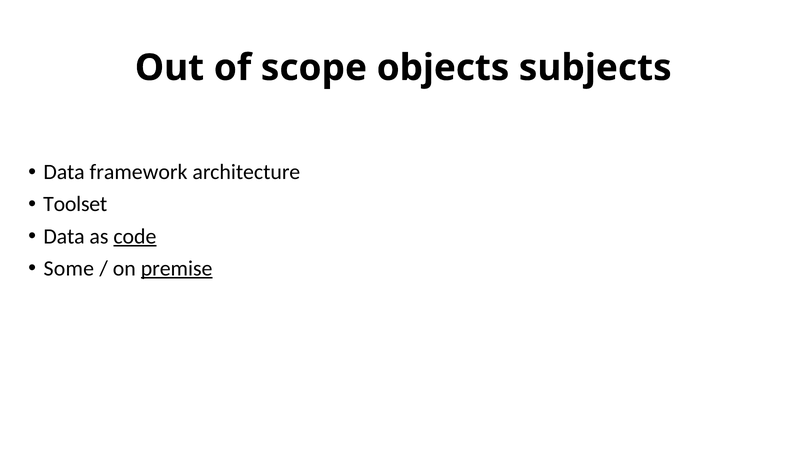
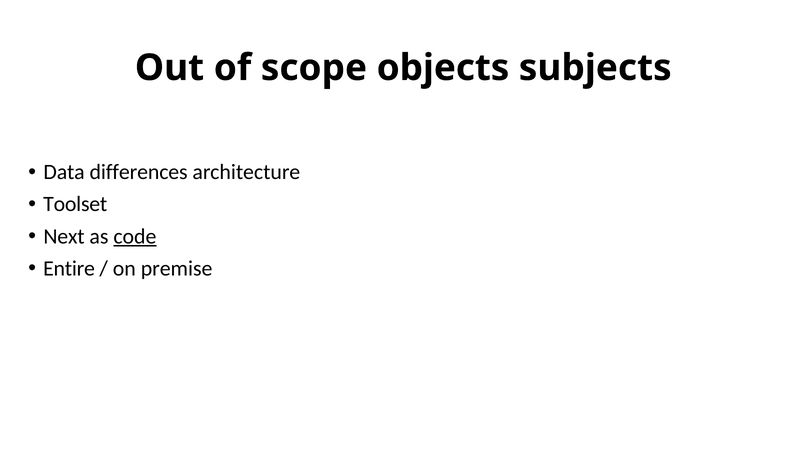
framework: framework -> differences
Data at (64, 236): Data -> Next
Some: Some -> Entire
premise underline: present -> none
